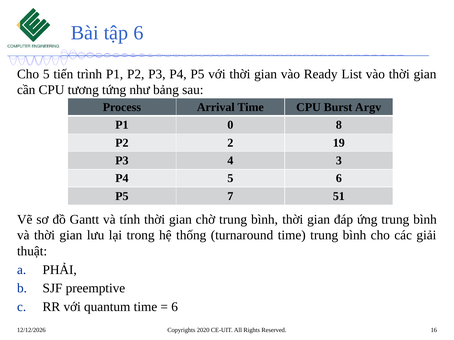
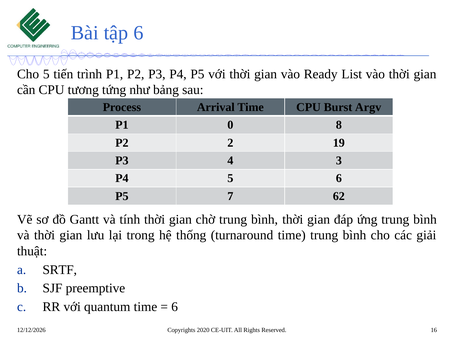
51: 51 -> 62
PHẢI: PHẢI -> SRTF
